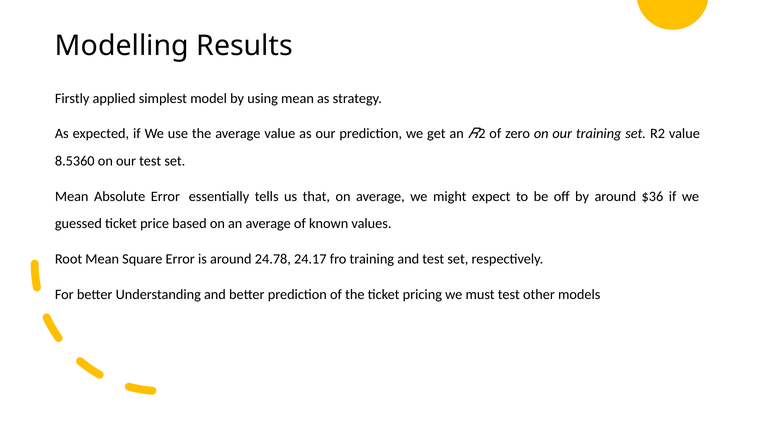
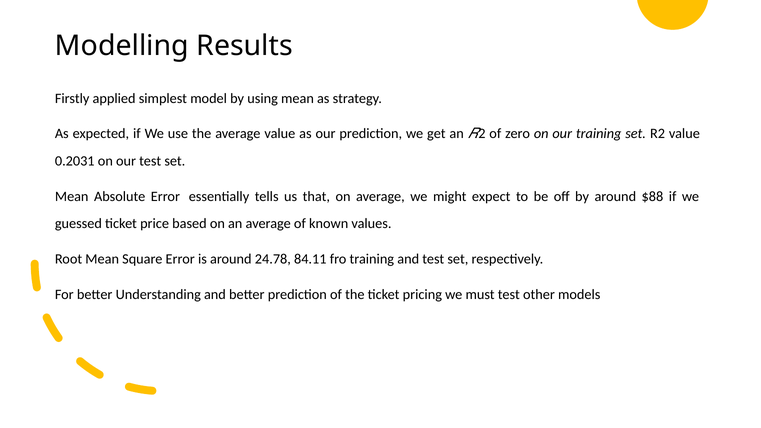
8.5360: 8.5360 -> 0.2031
$36: $36 -> $88
24.17: 24.17 -> 84.11
